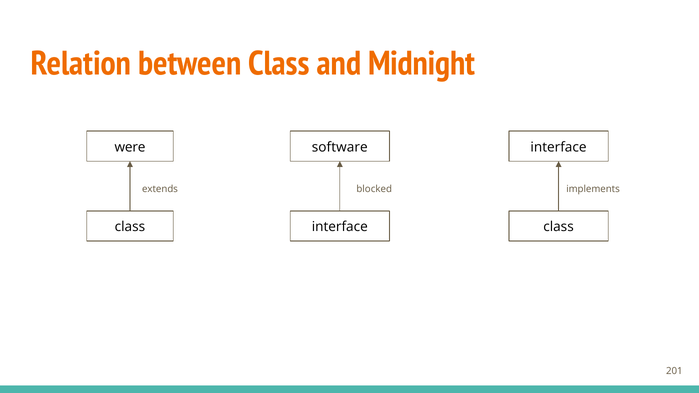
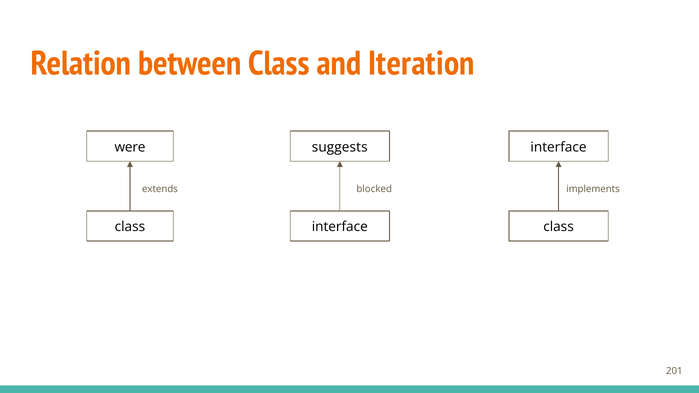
Midnight: Midnight -> Iteration
software: software -> suggests
